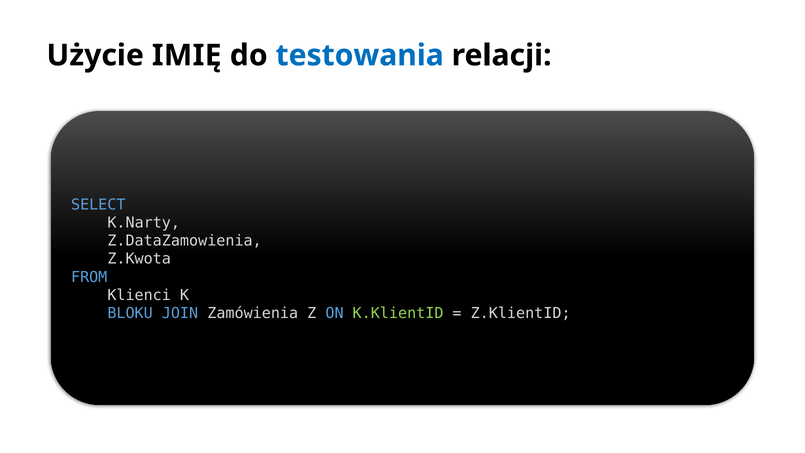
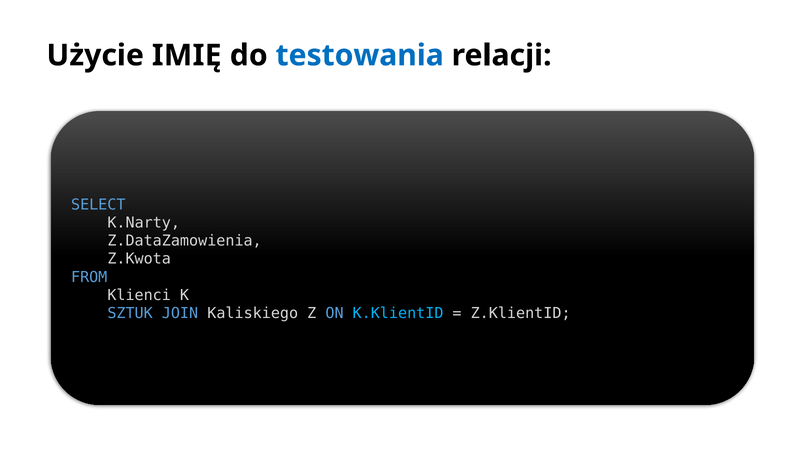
BLOKU: BLOKU -> SZTUK
Zamówienia: Zamówienia -> Kaliskiego
K.KlientID colour: light green -> light blue
